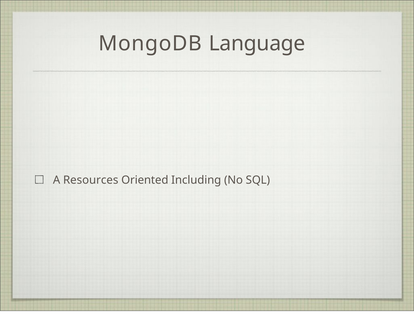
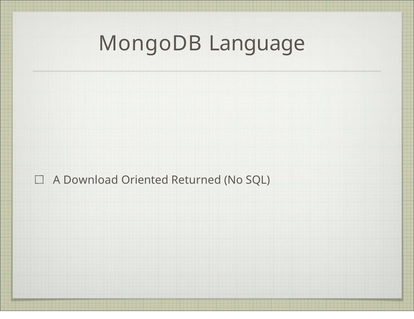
Resources: Resources -> Download
Including: Including -> Returned
